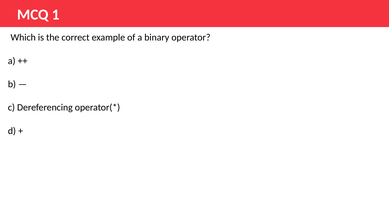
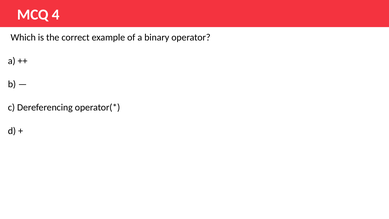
1: 1 -> 4
